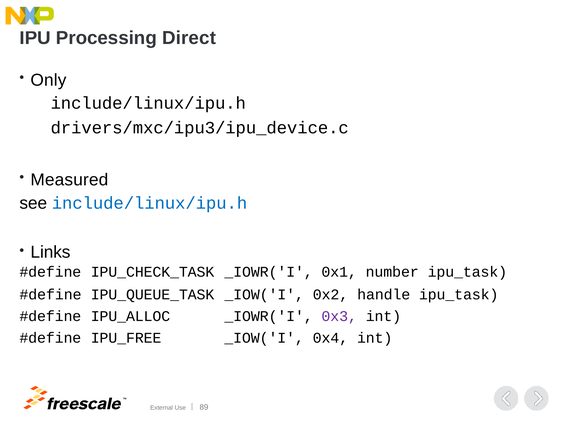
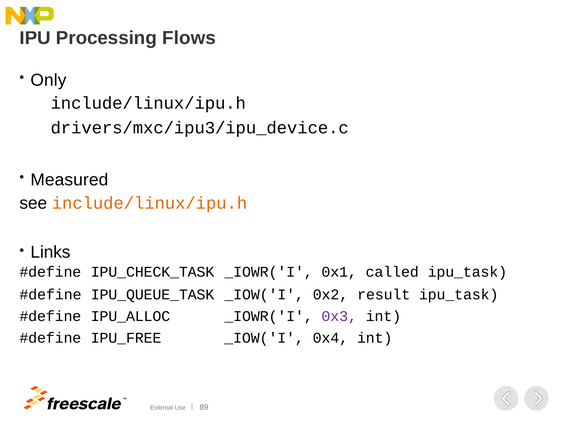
Direct: Direct -> Flows
include/linux/ipu.h at (149, 203) colour: blue -> orange
number: number -> called
handle: handle -> result
